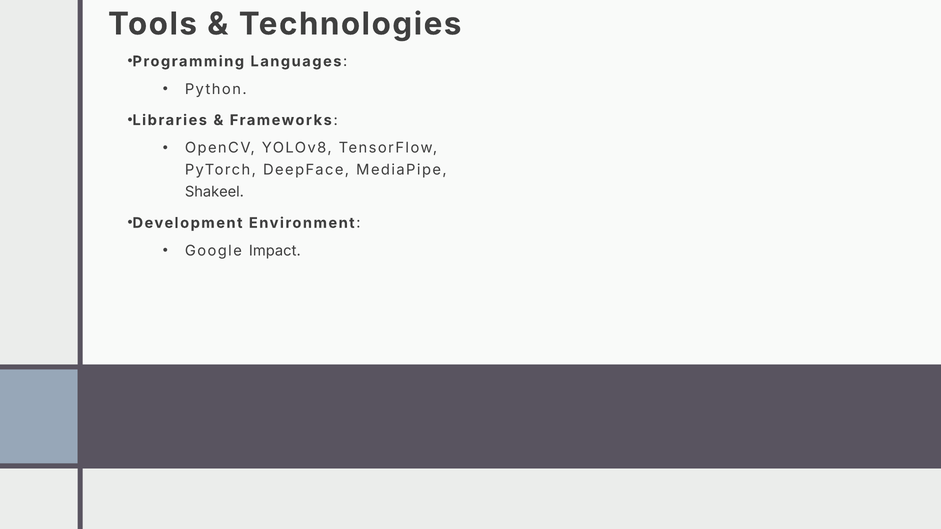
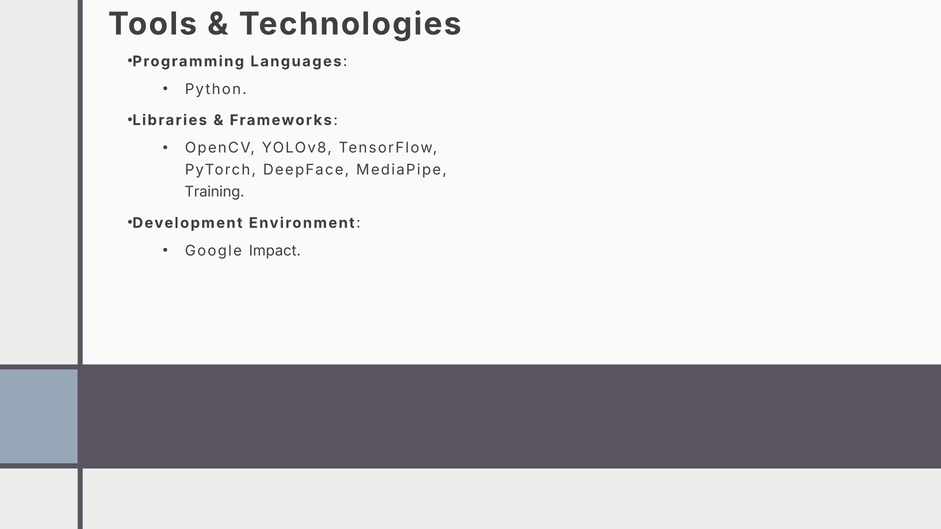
Shakeel: Shakeel -> Training
